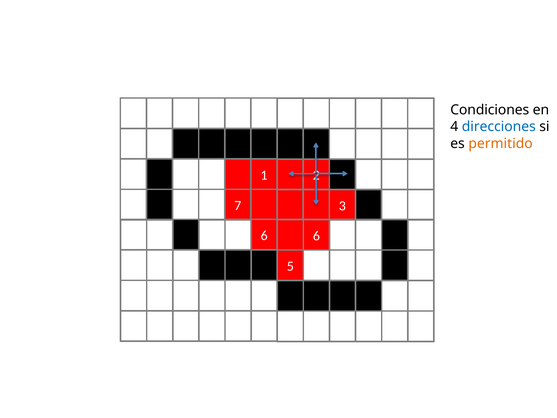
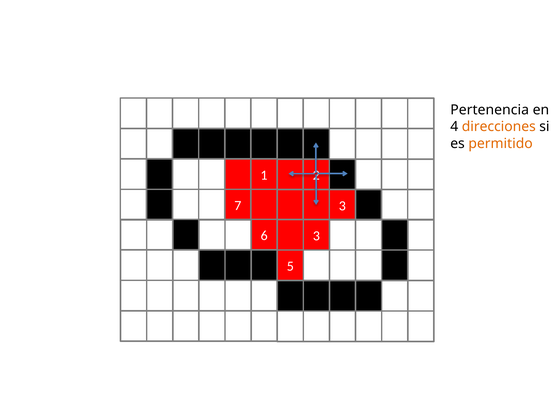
Condiciones: Condiciones -> Pertenencia
direcciones colour: blue -> orange
6 6: 6 -> 3
